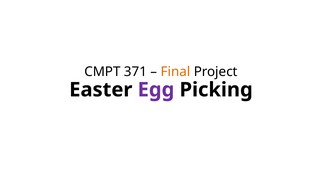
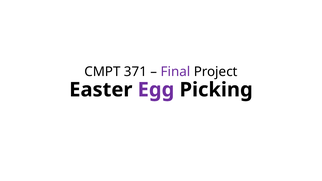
Final colour: orange -> purple
